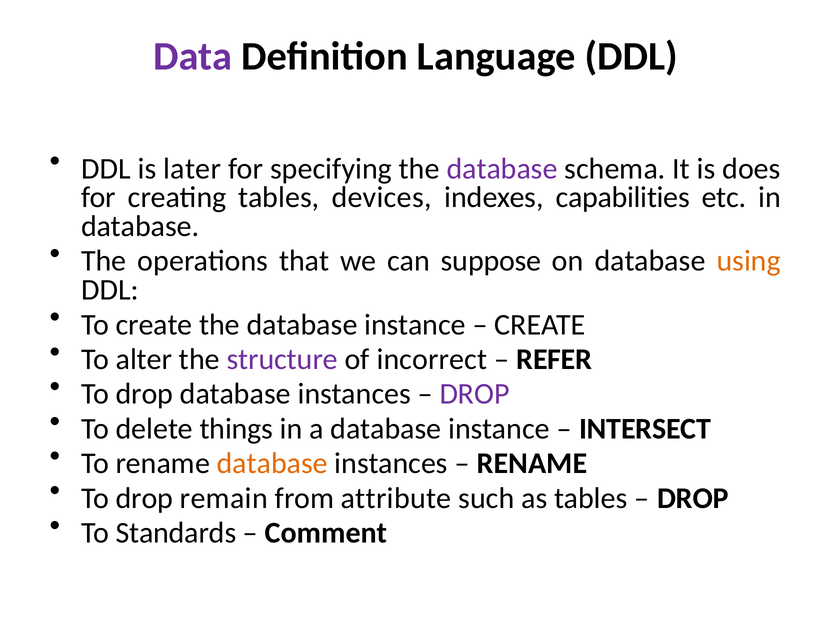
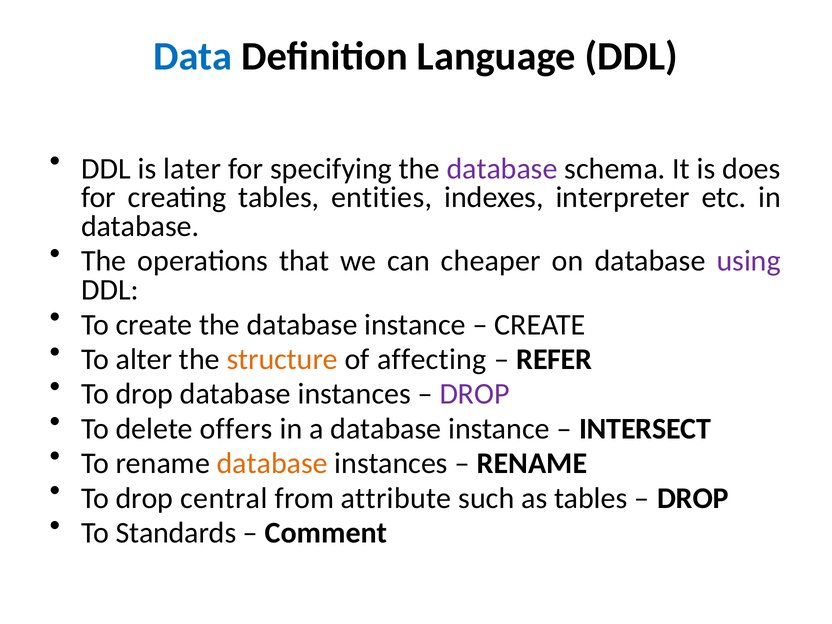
Data colour: purple -> blue
devices: devices -> entities
capabilities: capabilities -> interpreter
suppose: suppose -> cheaper
using colour: orange -> purple
structure colour: purple -> orange
incorrect: incorrect -> affecting
things: things -> offers
remain: remain -> central
